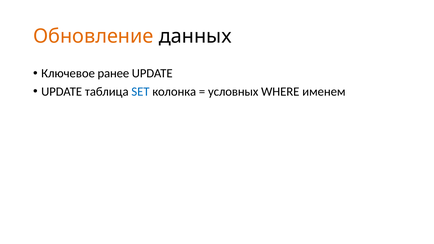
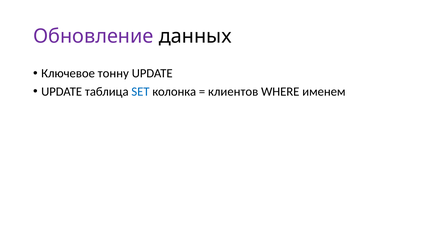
Обновление colour: orange -> purple
ранее: ранее -> тонну
условных: условных -> клиентов
